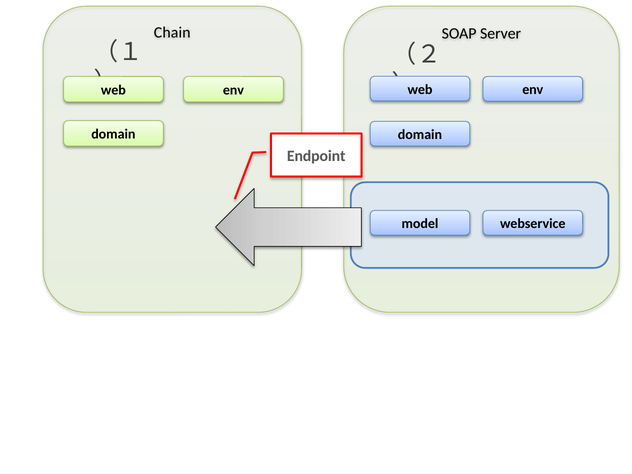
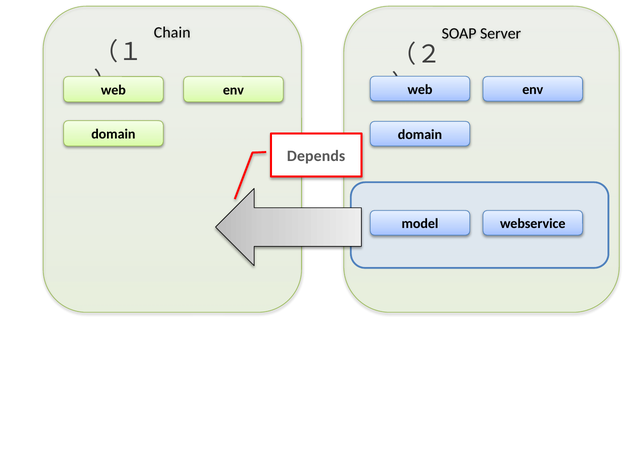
Endpoint: Endpoint -> Depends
